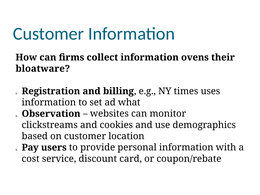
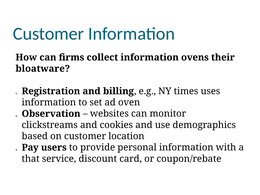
what: what -> oven
cost: cost -> that
